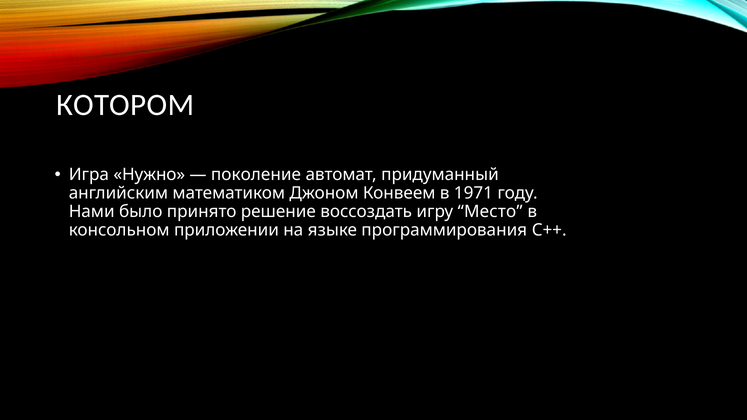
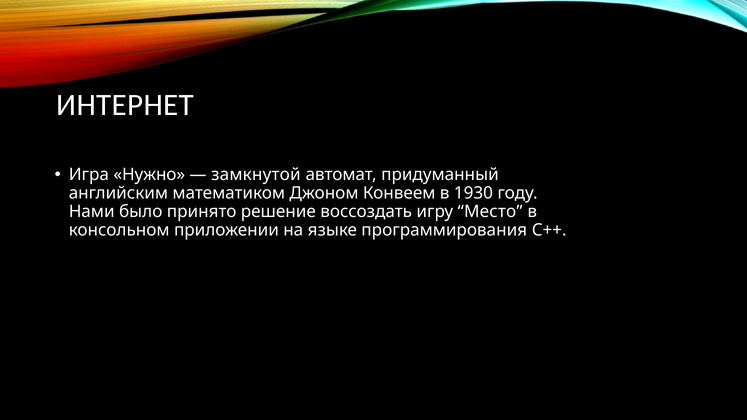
КОТОРОМ: КОТОРОМ -> ИНТЕРНЕТ
поколение: поколение -> замкнутой
1971: 1971 -> 1930
